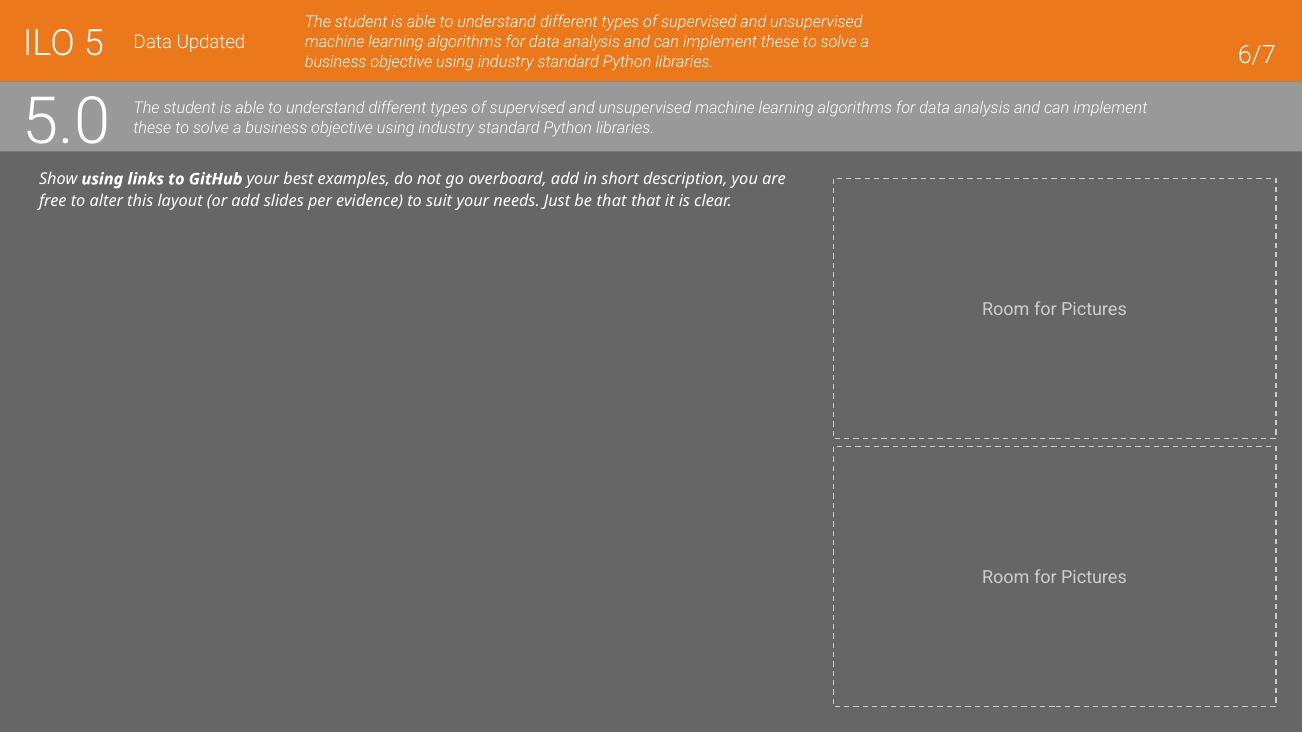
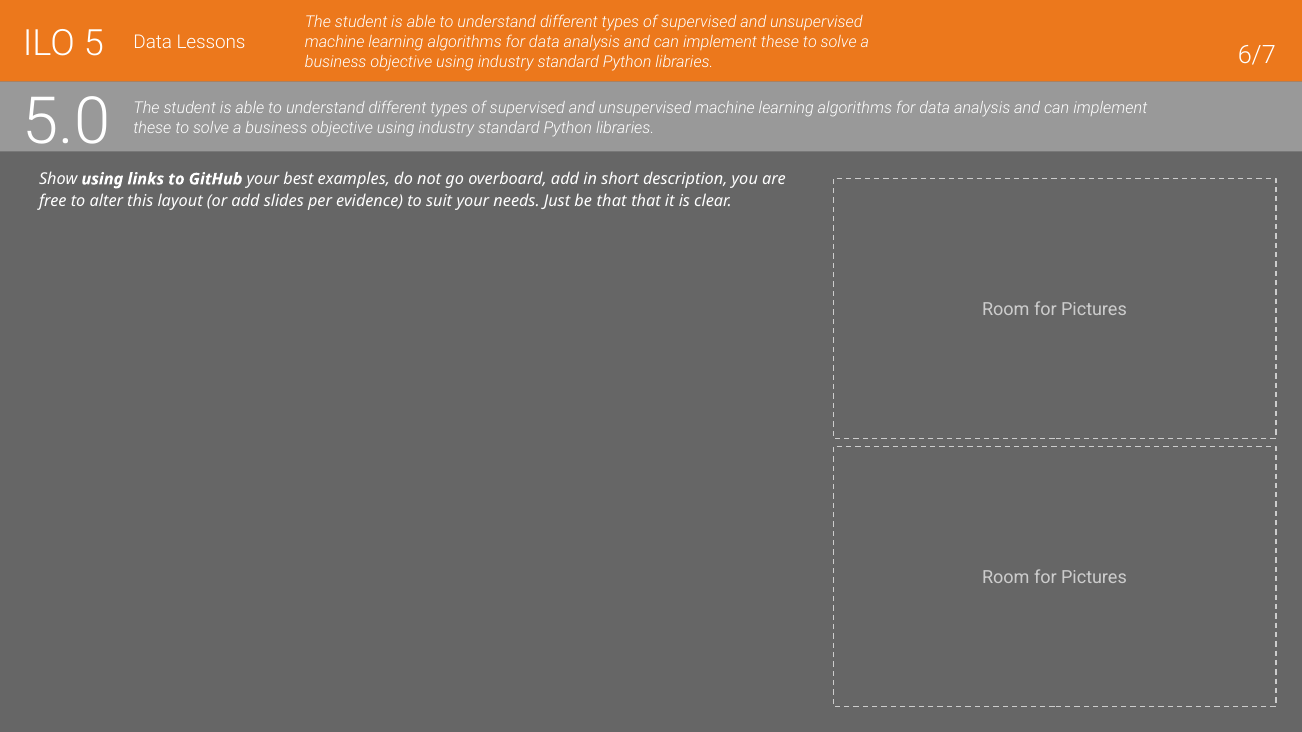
Updated: Updated -> Lessons
